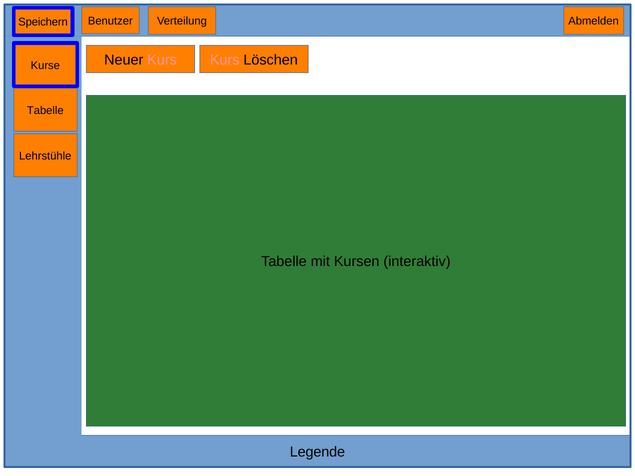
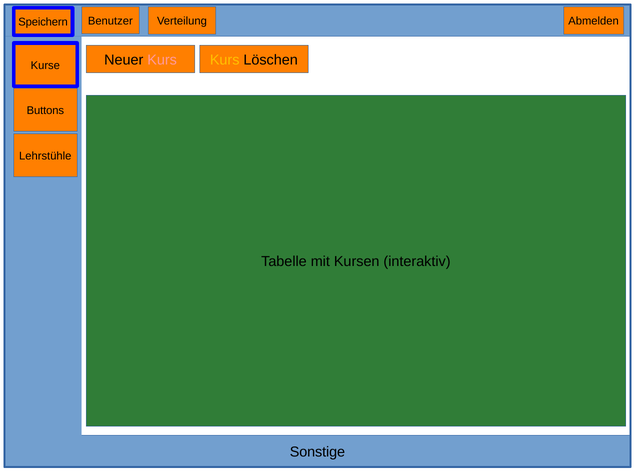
Kurs at (225, 60) colour: pink -> yellow
Tabelle at (45, 111): Tabelle -> Buttons
Legende: Legende -> Sonstige
